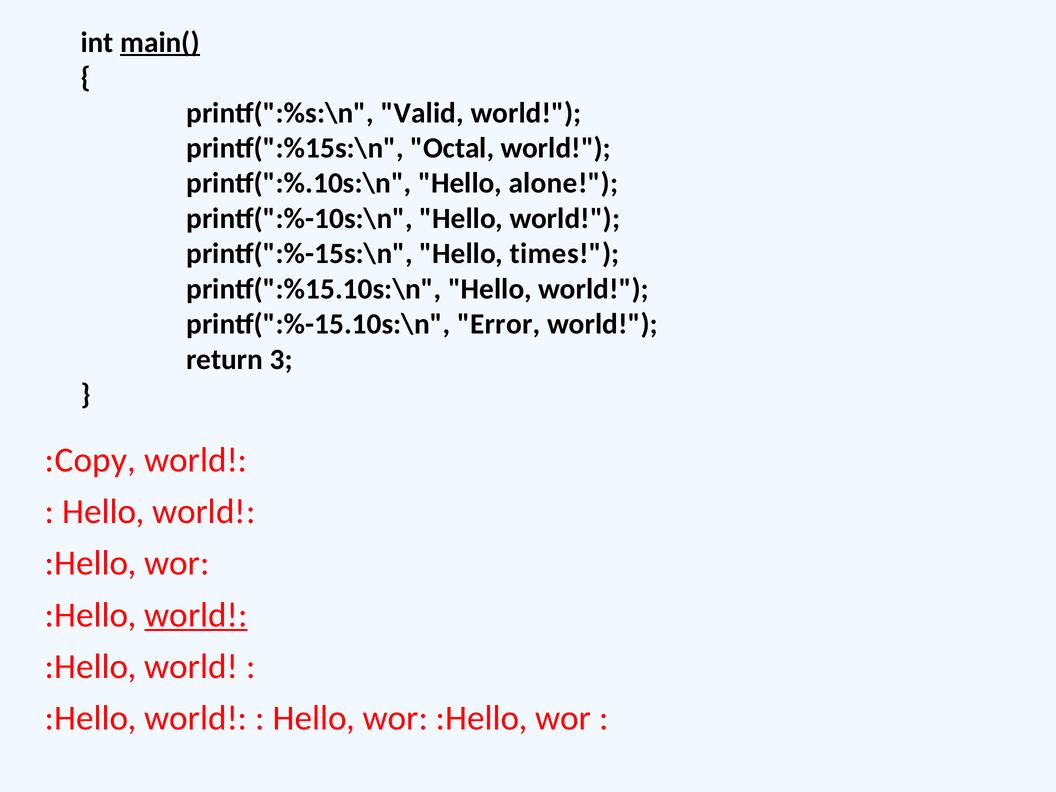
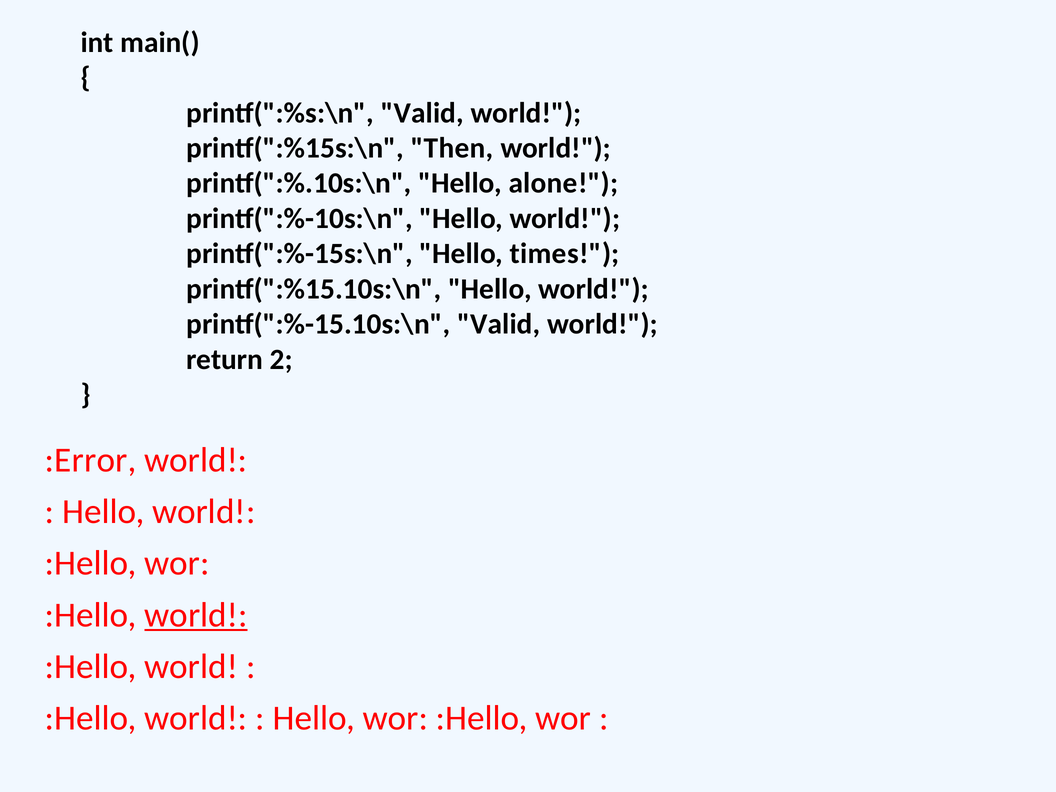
main( underline: present -> none
Octal: Octal -> Then
printf(":%-15.10s:\n Error: Error -> Valid
3: 3 -> 2
:Copy: :Copy -> :Error
